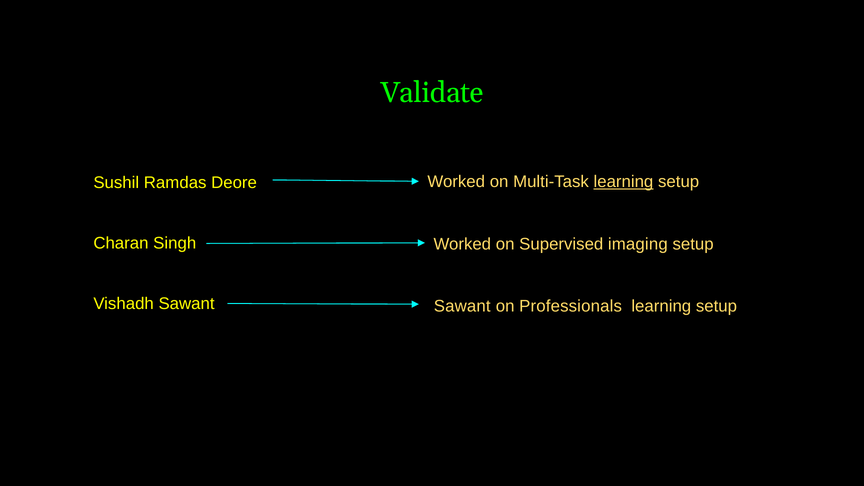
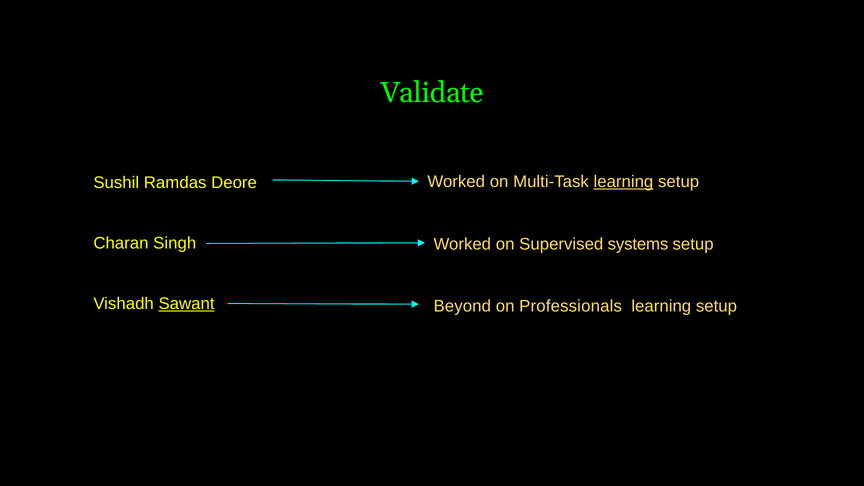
imaging: imaging -> systems
Sawant at (187, 304) underline: none -> present
Sawant at (462, 306): Sawant -> Beyond
